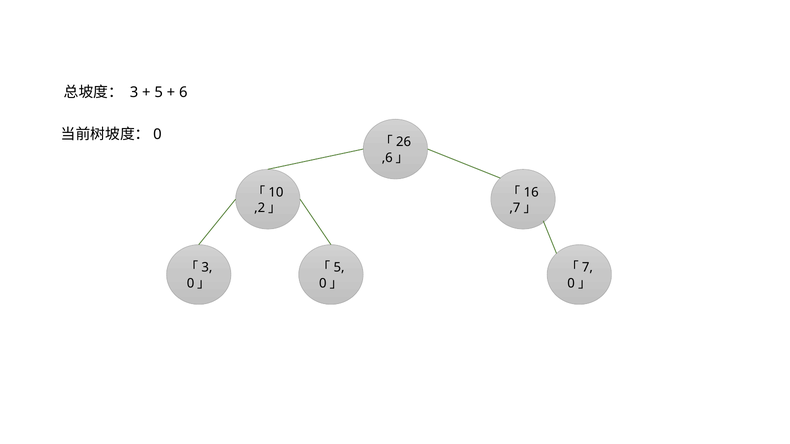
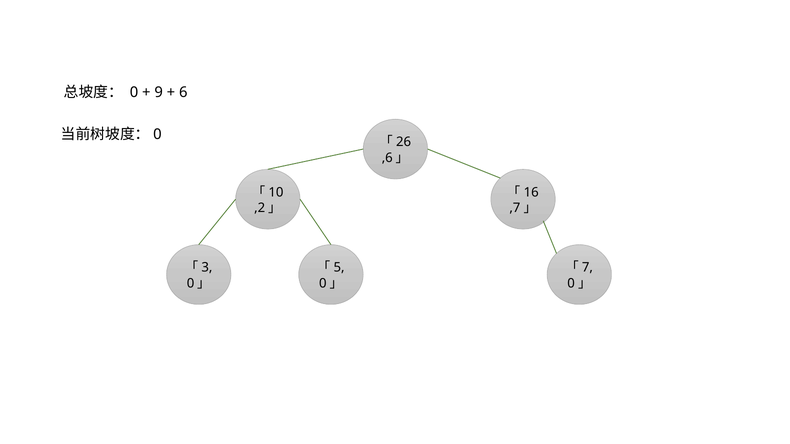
3: 3 -> 0
5: 5 -> 9
